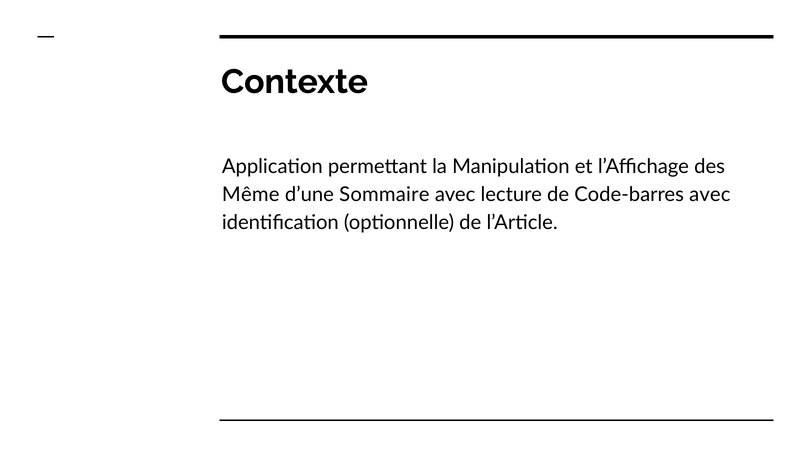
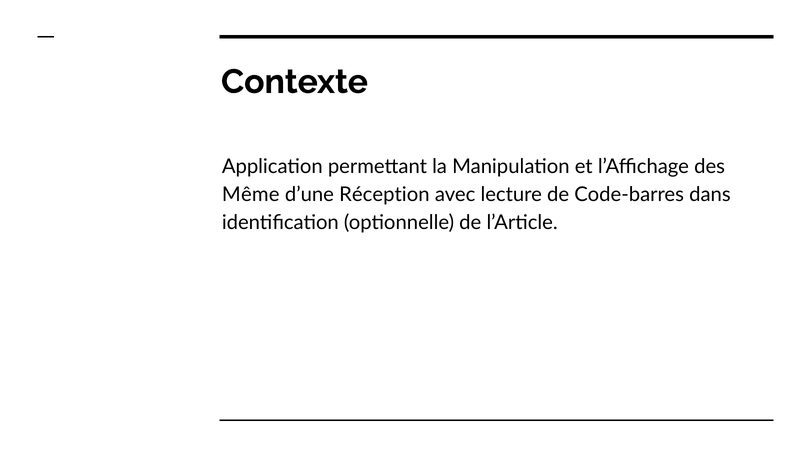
Sommaire: Sommaire -> Réception
Code-barres avec: avec -> dans
